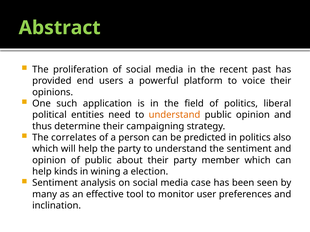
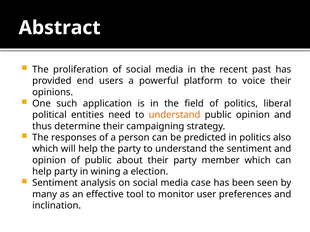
Abstract colour: light green -> white
correlates: correlates -> responses
help kinds: kinds -> party
